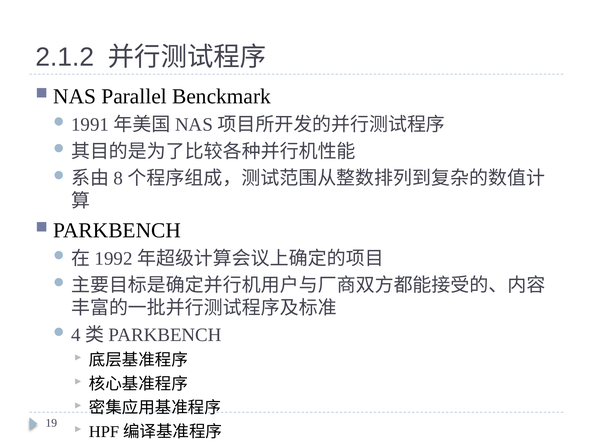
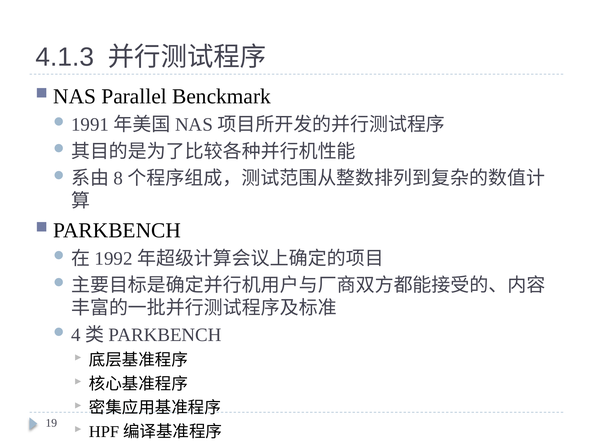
2.1.2: 2.1.2 -> 4.1.3
